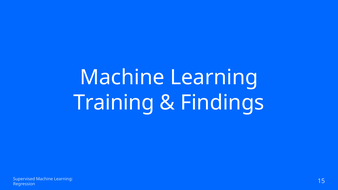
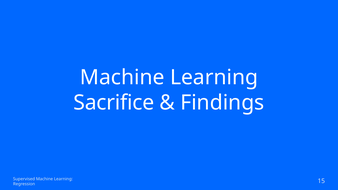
Training: Training -> Sacrifice
